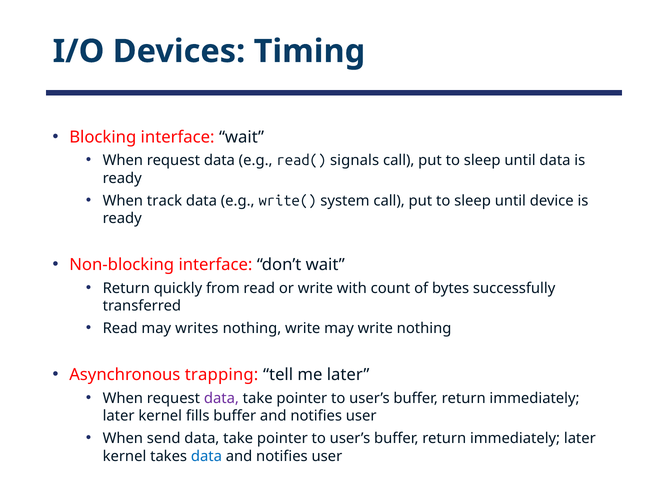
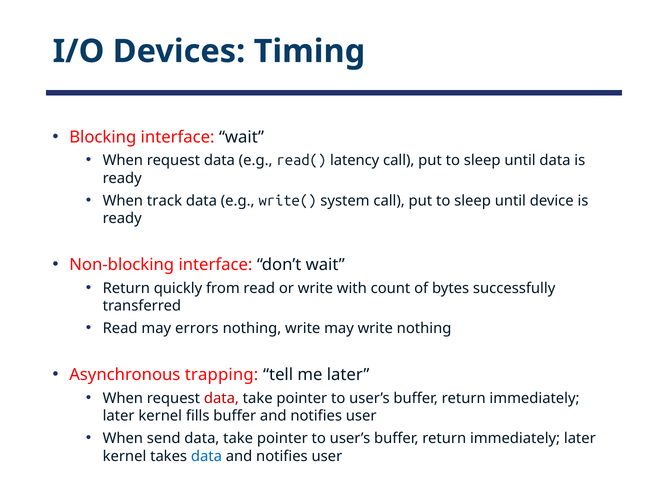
signals: signals -> latency
writes: writes -> errors
data at (221, 398) colour: purple -> red
